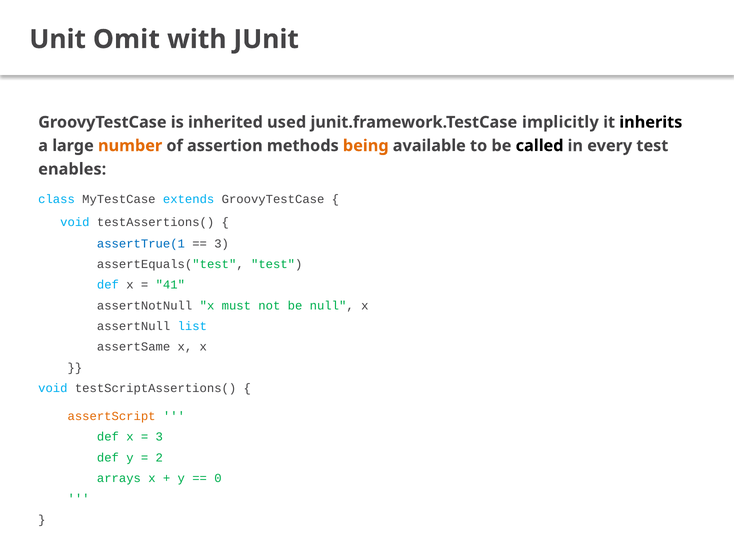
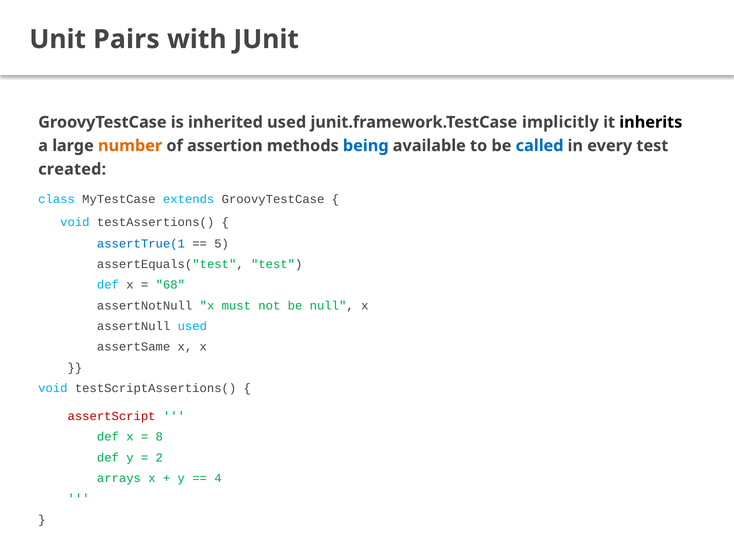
Omit: Omit -> Pairs
being colour: orange -> blue
called colour: black -> blue
enables: enables -> created
3 at (222, 243): 3 -> 5
41: 41 -> 68
assertNull list: list -> used
assertScript colour: orange -> red
3 at (159, 436): 3 -> 8
0: 0 -> 4
